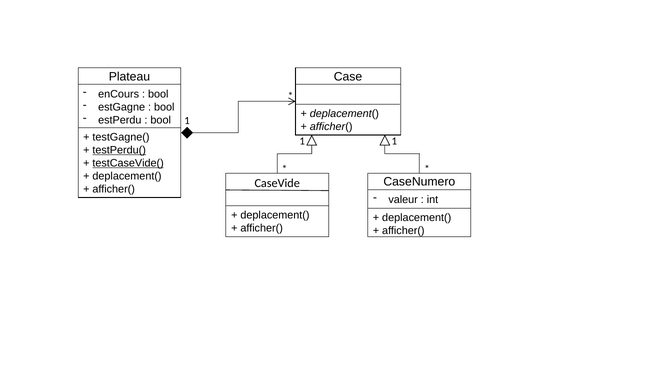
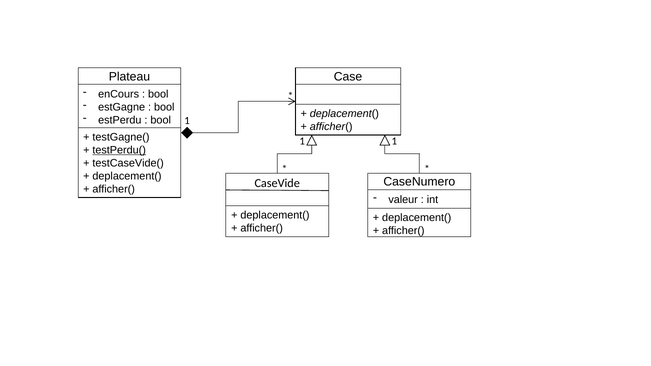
testCaseVide( underline: present -> none
